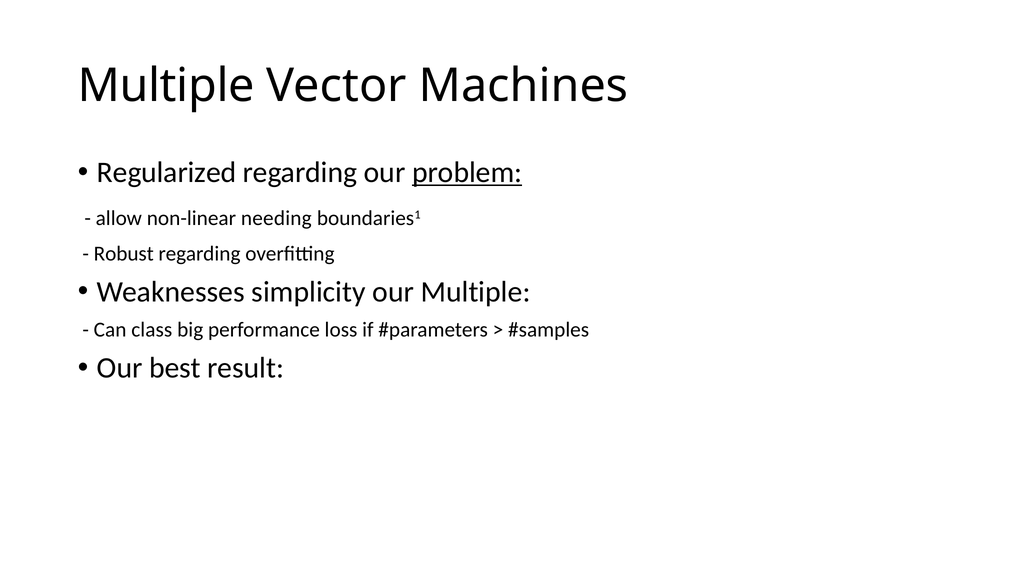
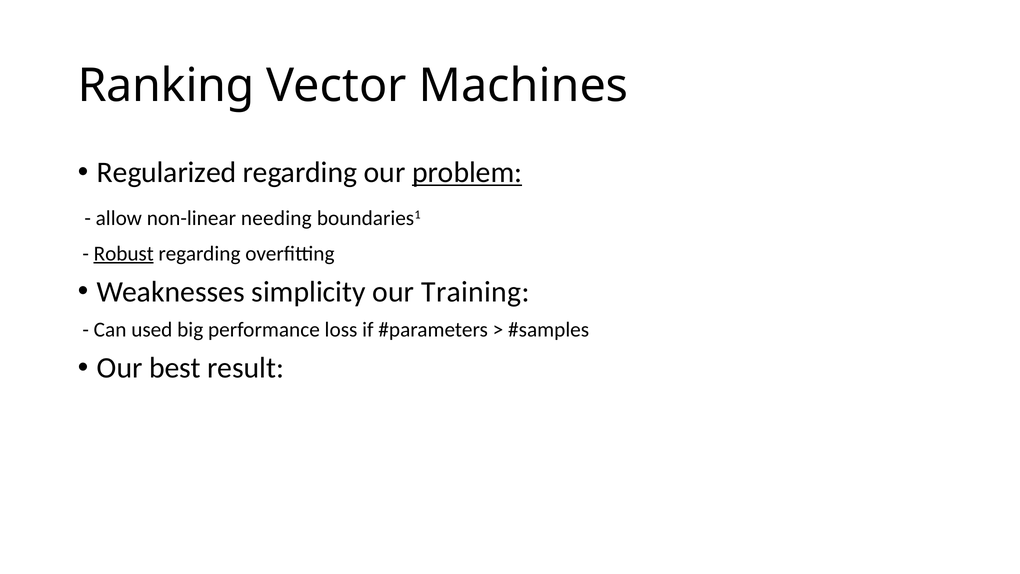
Multiple at (166, 86): Multiple -> Ranking
Robust underline: none -> present
our Multiple: Multiple -> Training
class: class -> used
